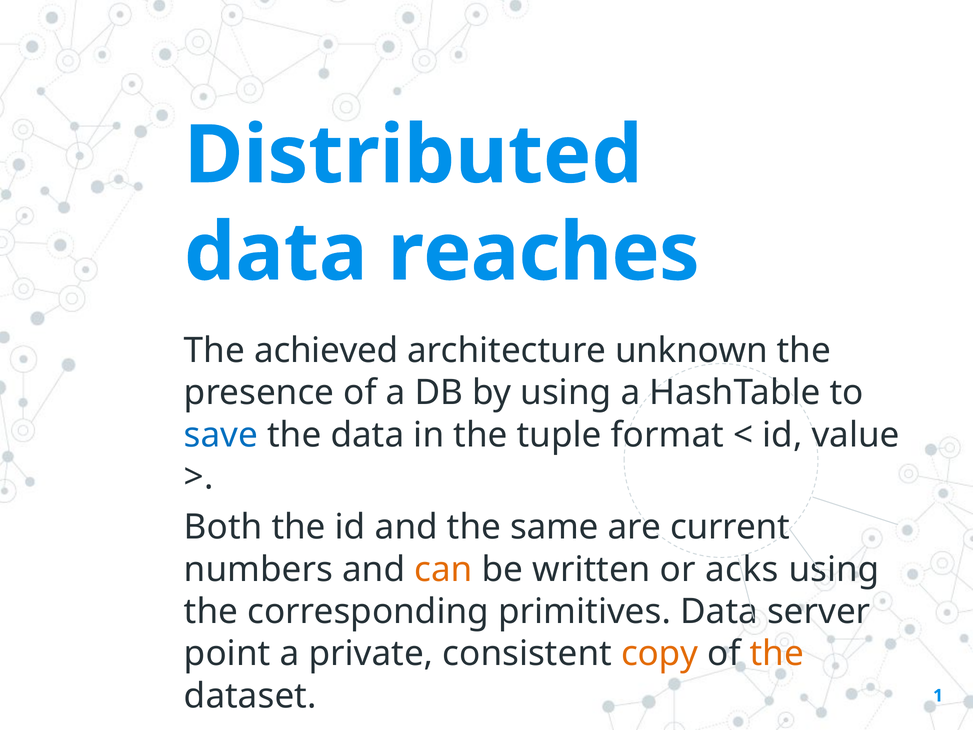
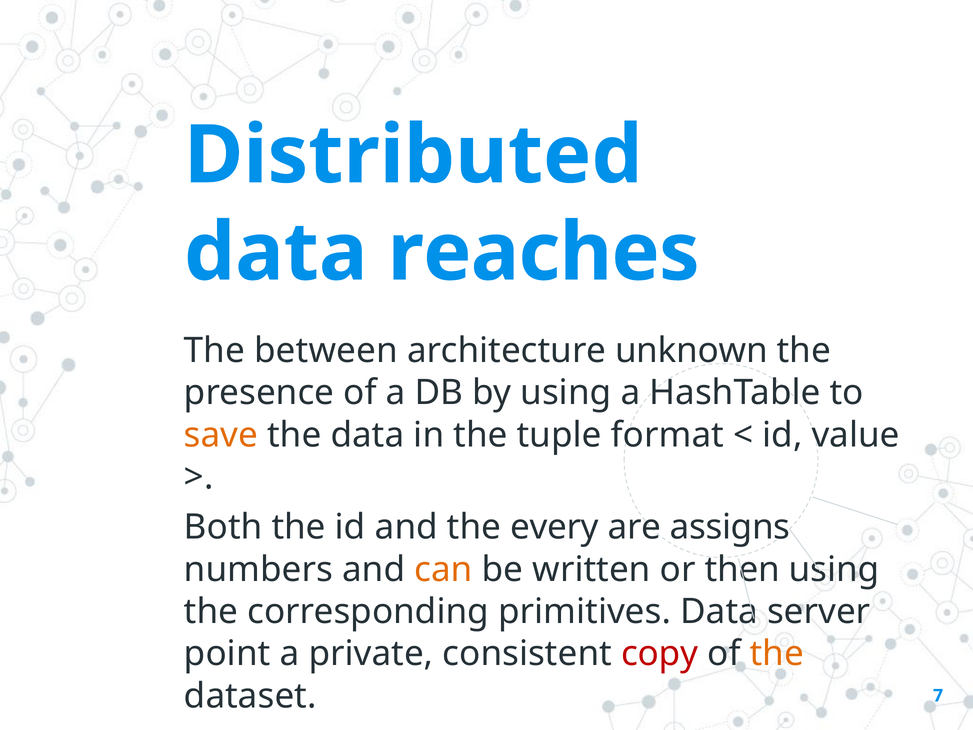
achieved: achieved -> between
save colour: blue -> orange
same: same -> every
current: current -> assigns
acks: acks -> then
copy colour: orange -> red
1: 1 -> 7
